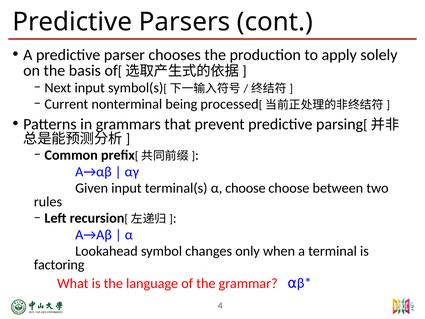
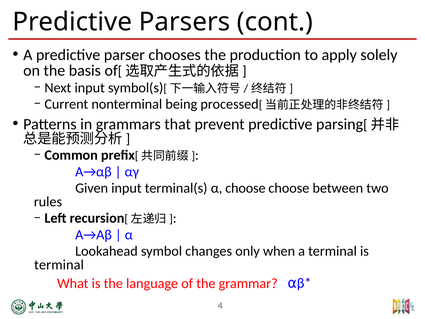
factoring at (59, 265): factoring -> terminal
